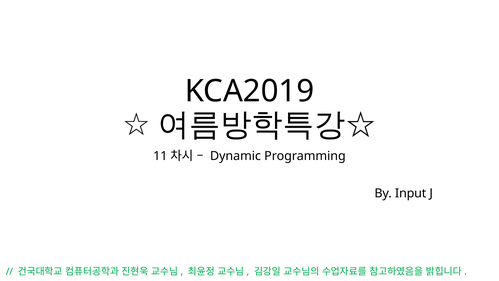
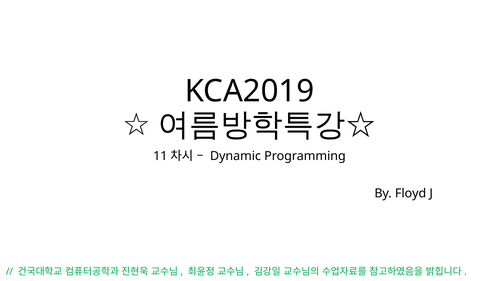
Input: Input -> Floyd
